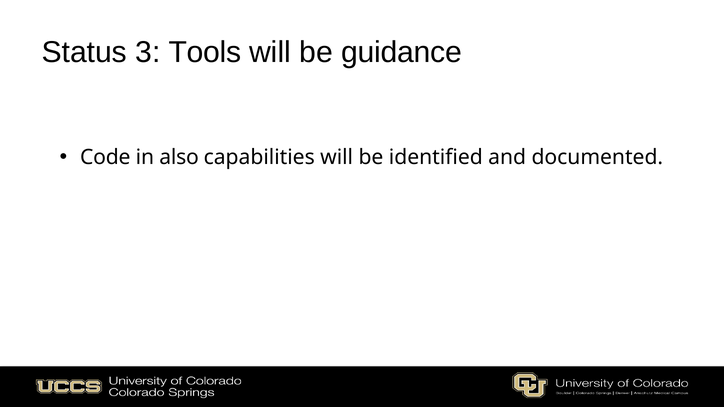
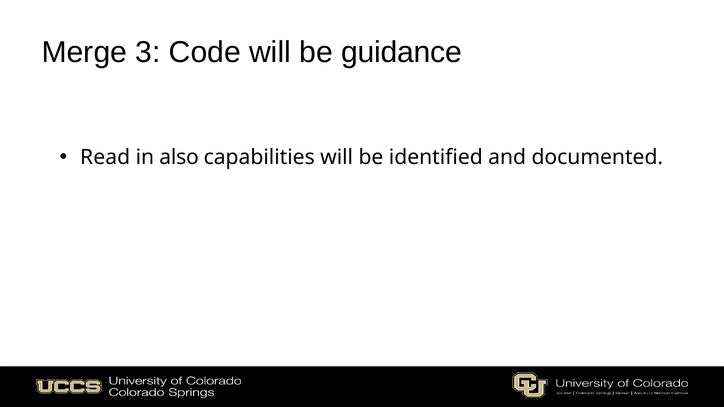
Status: Status -> Merge
Tools: Tools -> Code
Code: Code -> Read
